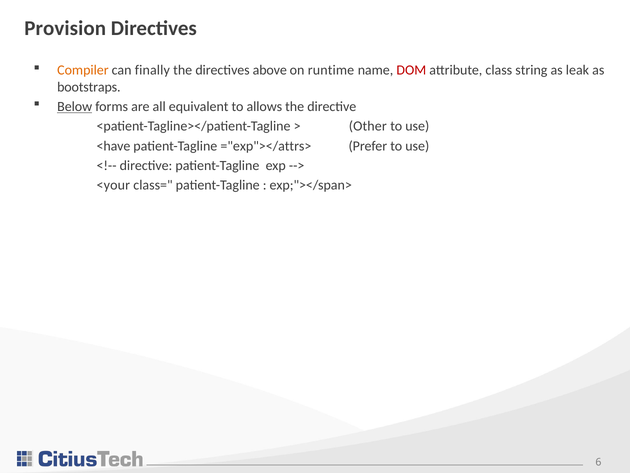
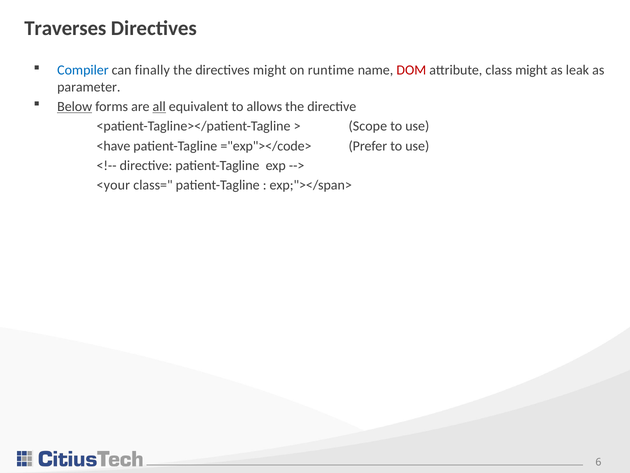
Provision: Provision -> Traverses
Compiler colour: orange -> blue
directives above: above -> might
class string: string -> might
bootstraps: bootstraps -> parameter
all underline: none -> present
Other: Other -> Scope
="exp"></attrs>: ="exp"></attrs> -> ="exp"></code>
